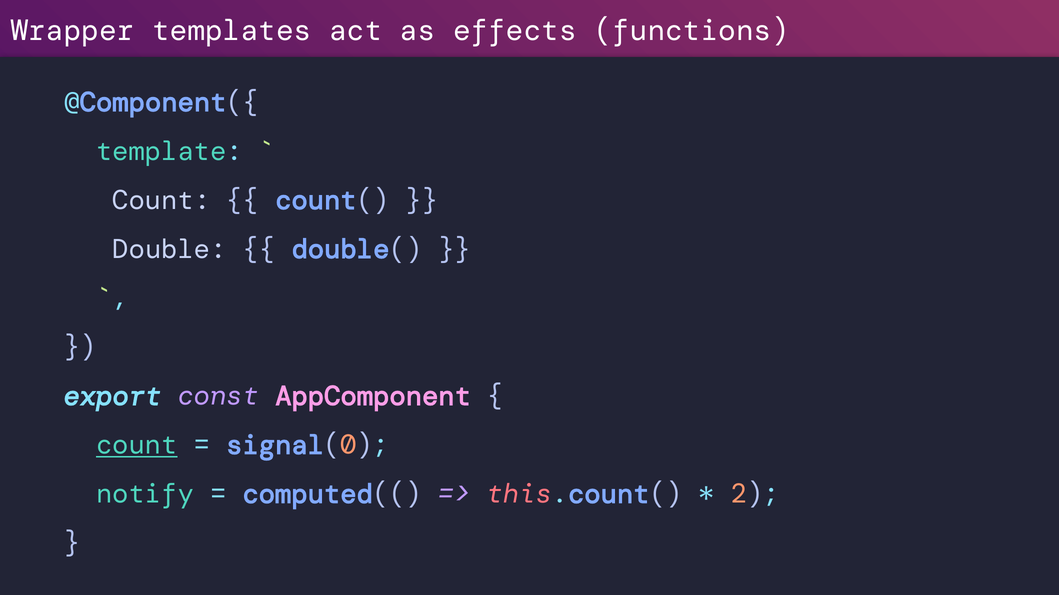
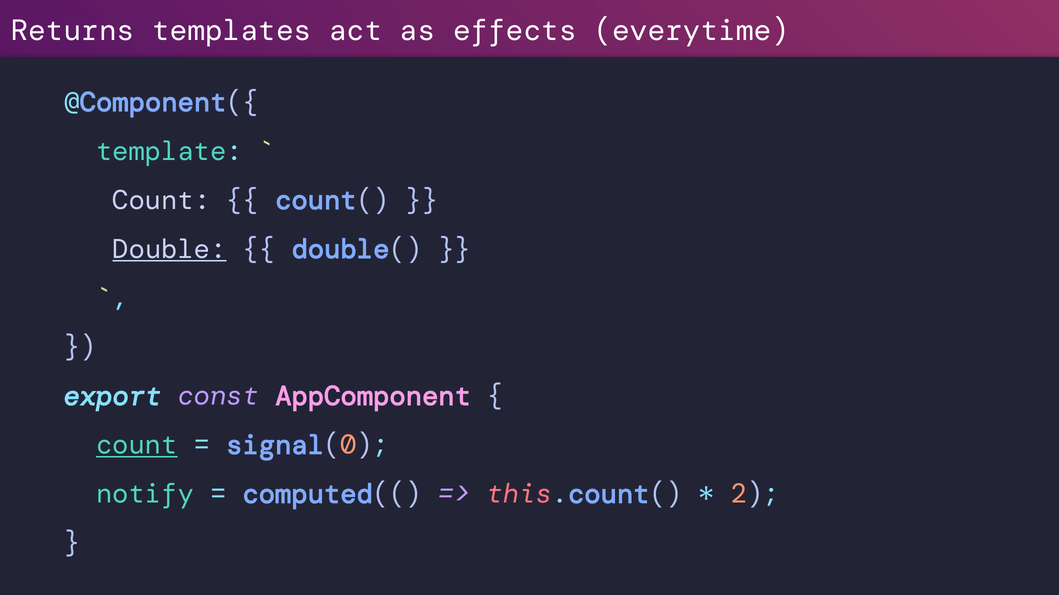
Wrapper: Wrapper -> Returns
functions: functions -> everytime
Double underline: none -> present
